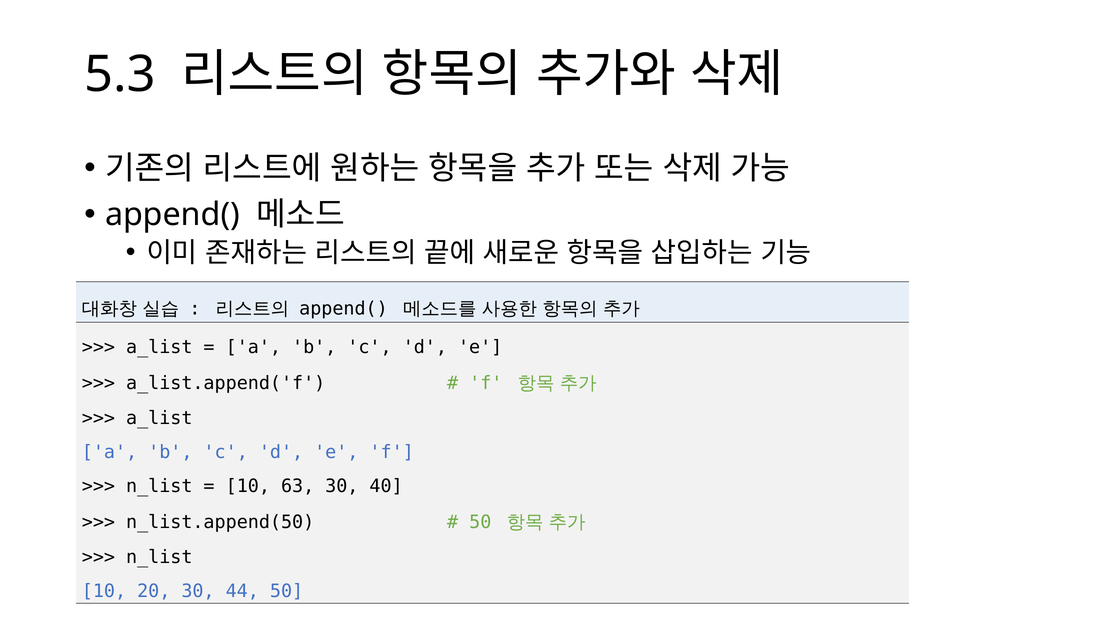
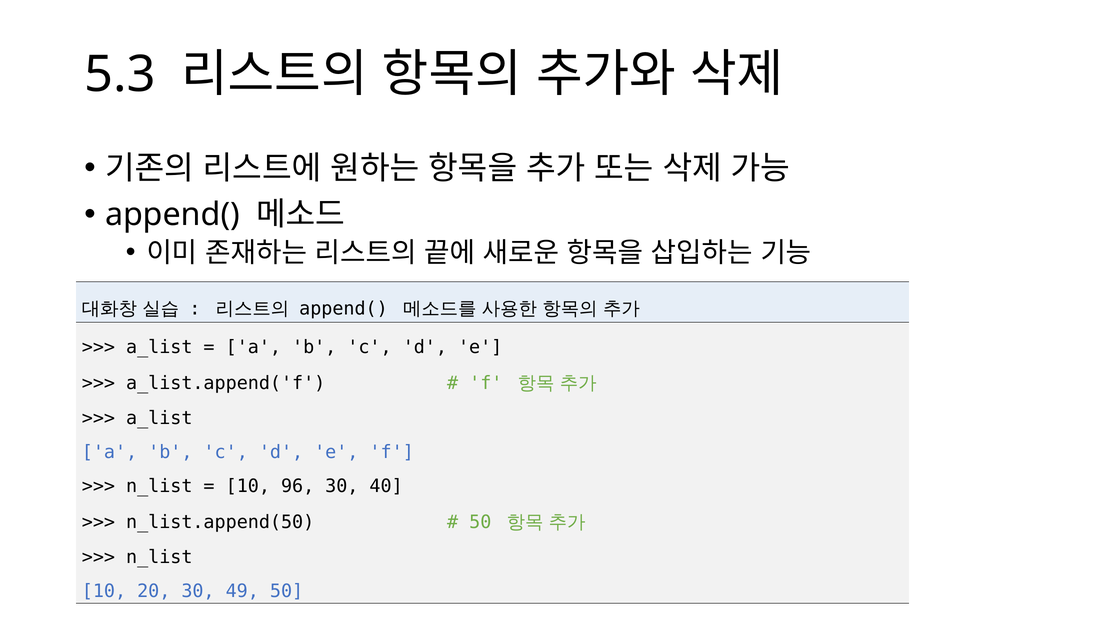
63: 63 -> 96
44: 44 -> 49
